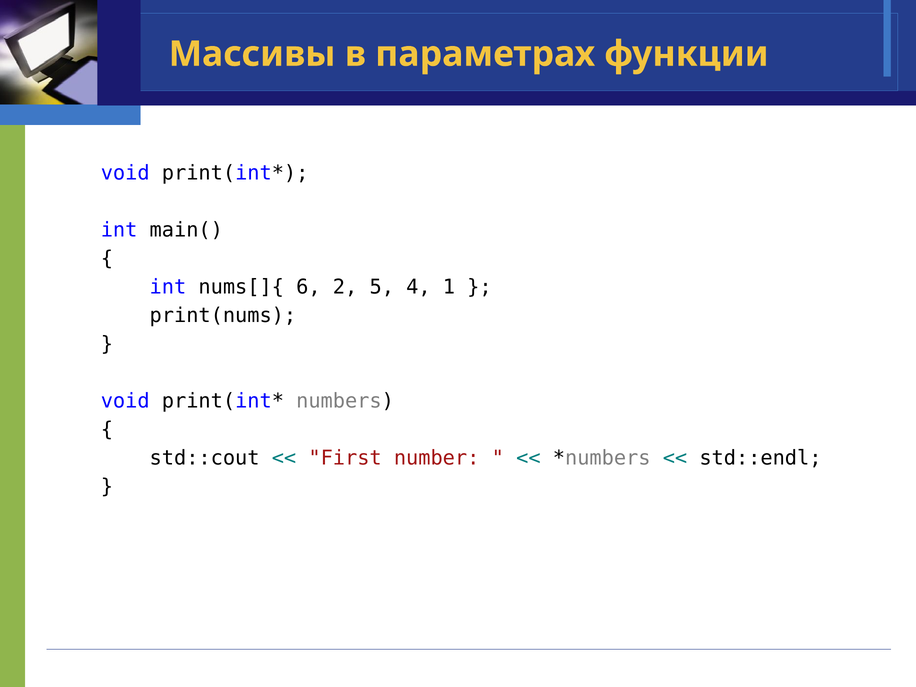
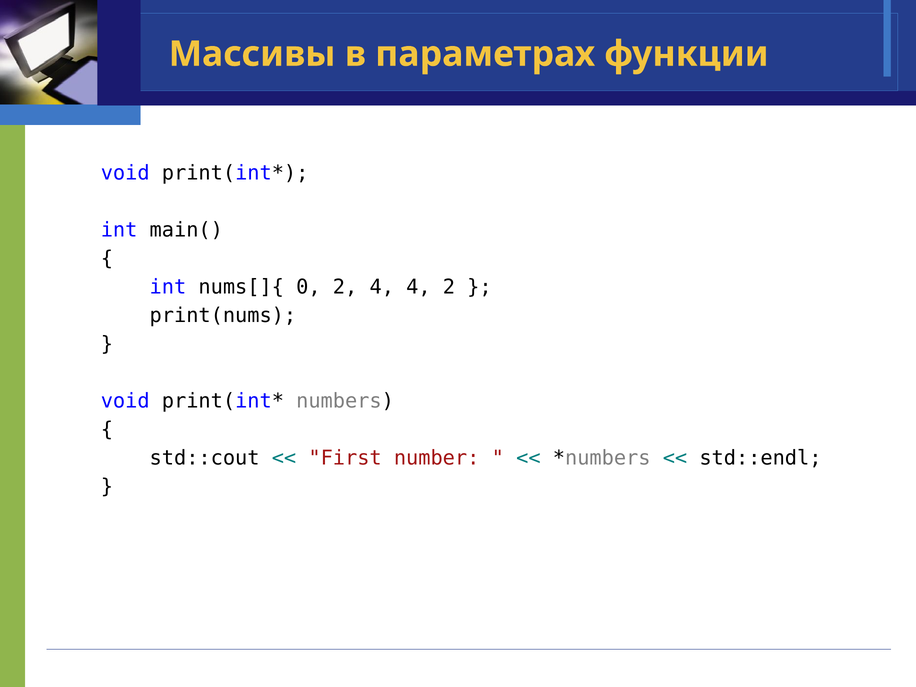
6: 6 -> 0
2 5: 5 -> 4
4 1: 1 -> 2
